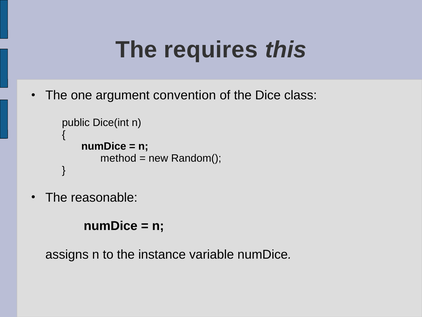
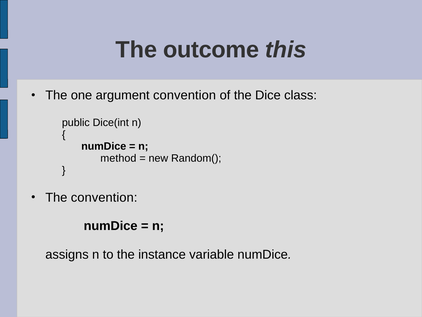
requires: requires -> outcome
The reasonable: reasonable -> convention
